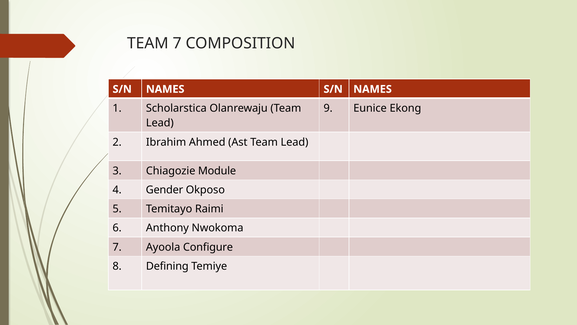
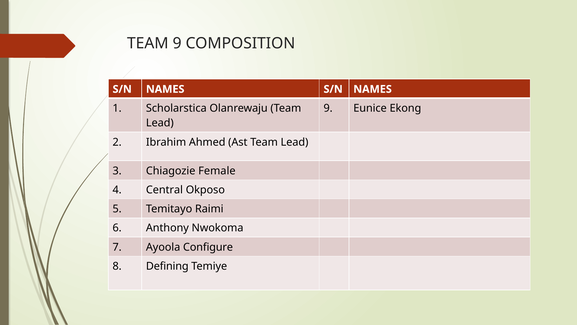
TEAM 7: 7 -> 9
Module: Module -> Female
Gender: Gender -> Central
